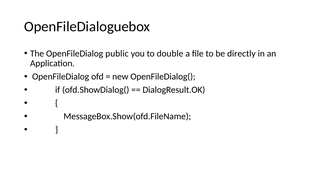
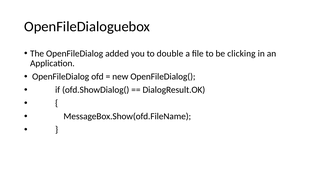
public: public -> added
directly: directly -> clicking
